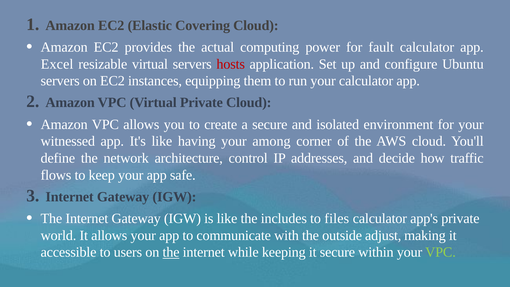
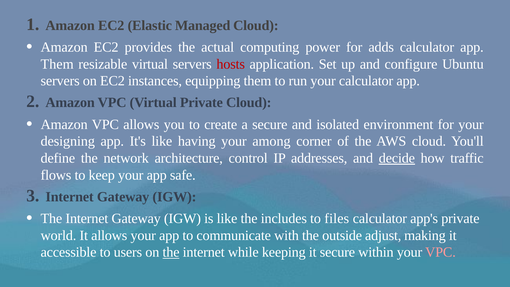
Covering: Covering -> Managed
fault: fault -> adds
Excel at (57, 64): Excel -> Them
witnessed: witnessed -> designing
decide underline: none -> present
VPC at (440, 252) colour: light green -> pink
